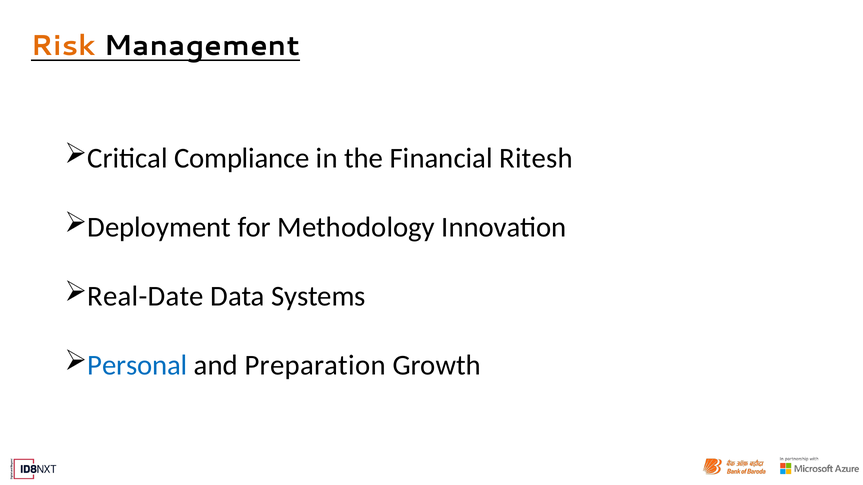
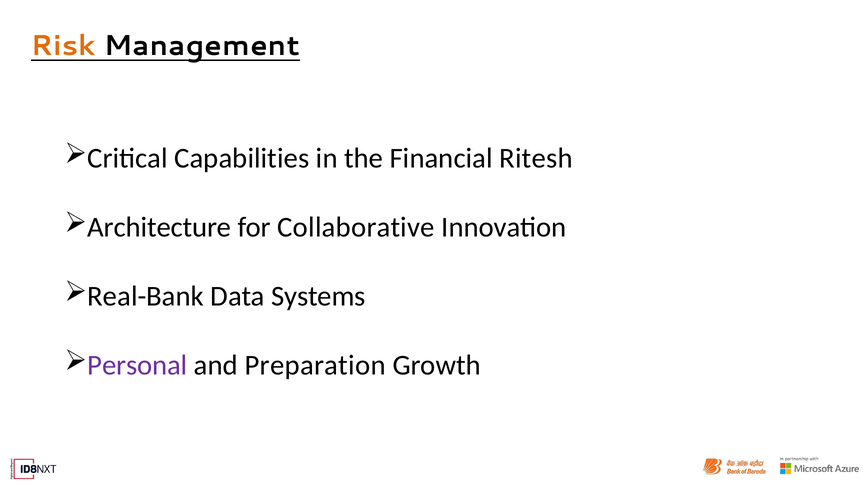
Compliance: Compliance -> Capabilities
Deployment: Deployment -> Architecture
Methodology: Methodology -> Collaborative
Real-Date: Real-Date -> Real-Bank
Personal colour: blue -> purple
